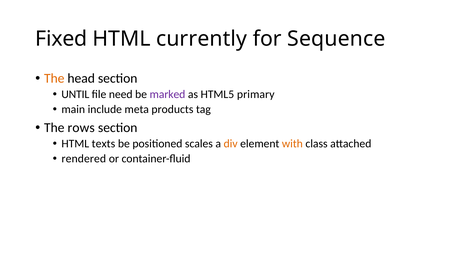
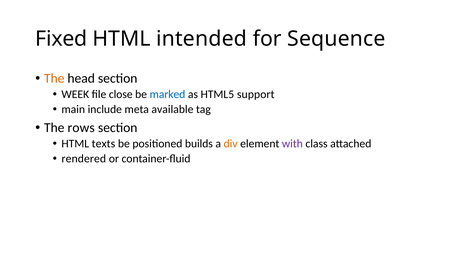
currently: currently -> intended
UNTIL: UNTIL -> WEEK
need: need -> close
marked colour: purple -> blue
primary: primary -> support
products: products -> available
scales: scales -> builds
with colour: orange -> purple
